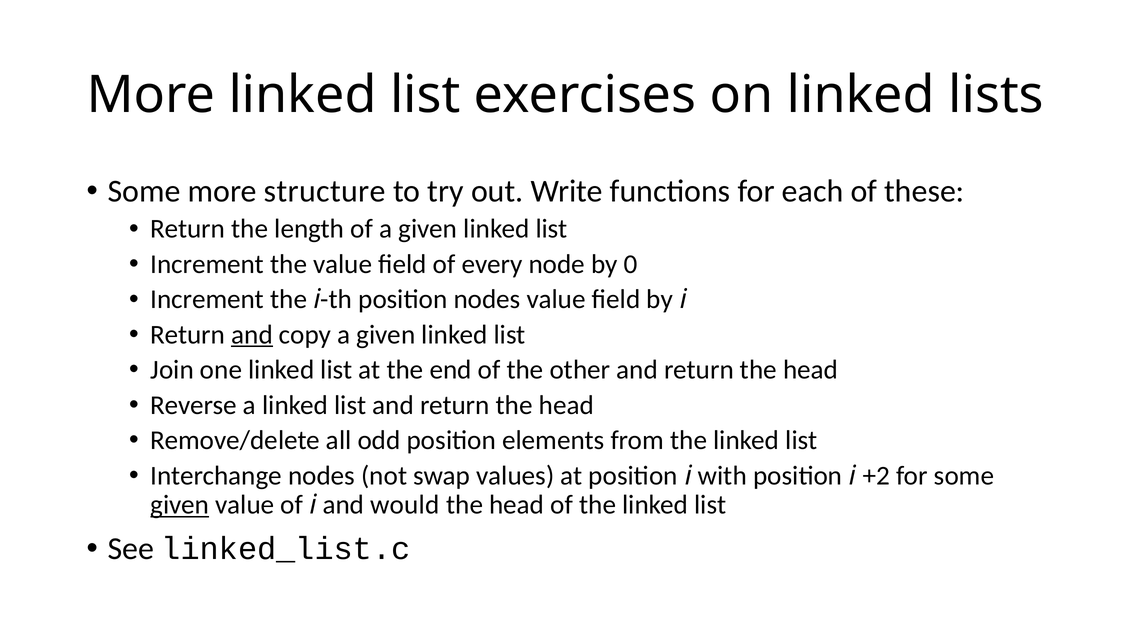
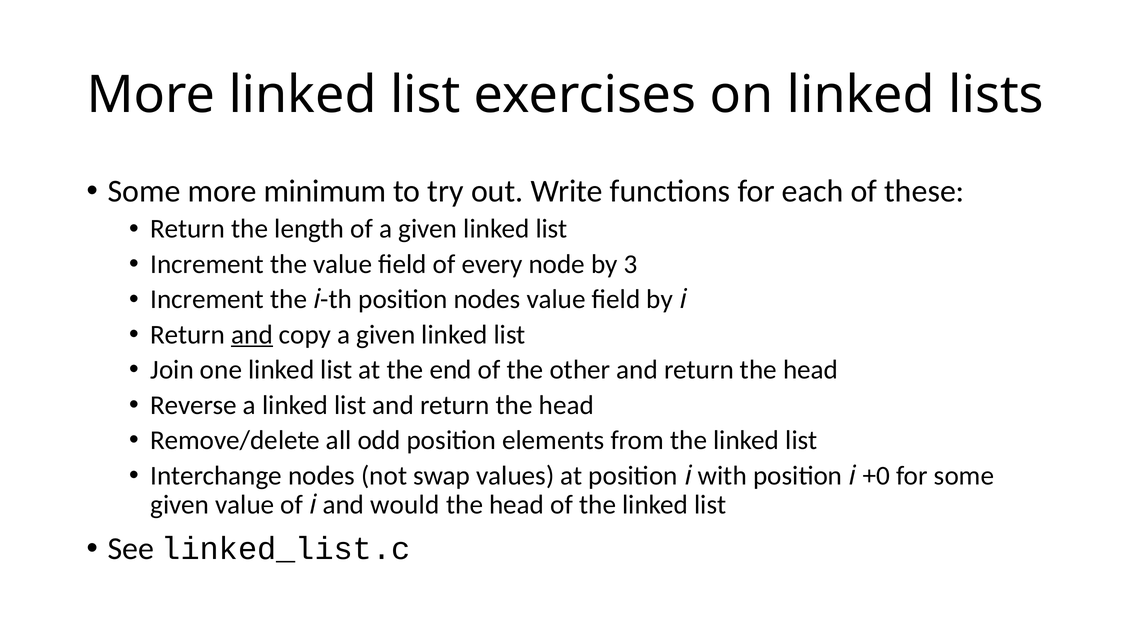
structure: structure -> minimum
0: 0 -> 3
+2: +2 -> +0
given at (180, 505) underline: present -> none
